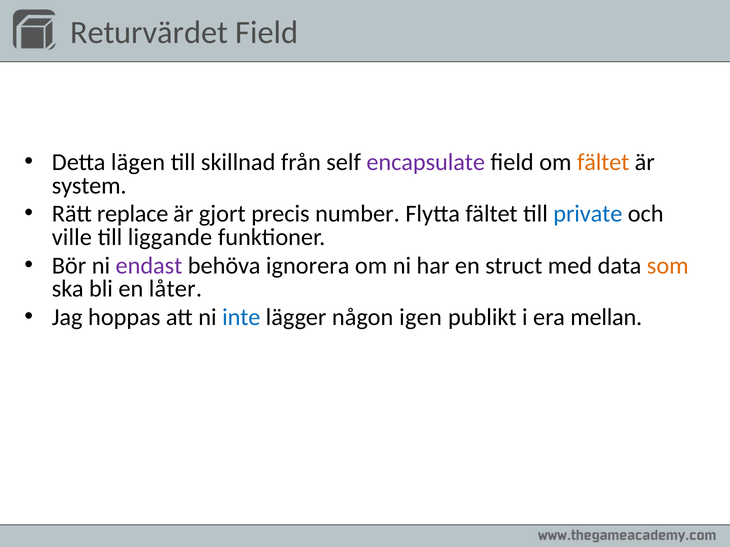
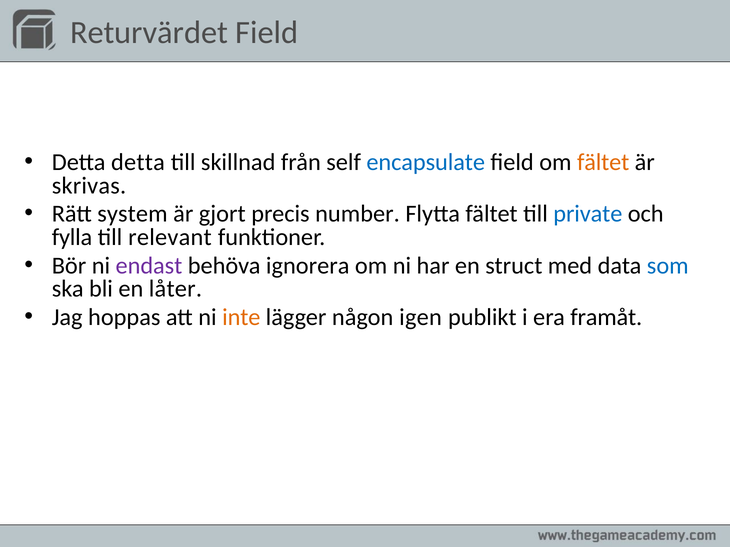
Detta lägen: lägen -> detta
encapsulate colour: purple -> blue
system: system -> skrivas
replace: replace -> system
ville: ville -> fylla
liggande: liggande -> relevant
som colour: orange -> blue
inte colour: blue -> orange
mellan: mellan -> framåt
